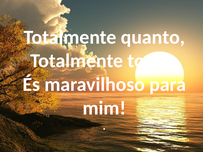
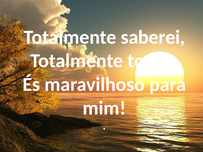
quanto: quanto -> saberei
